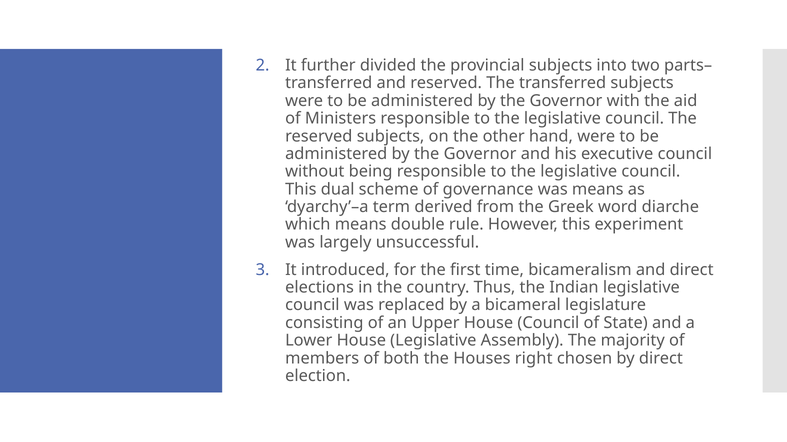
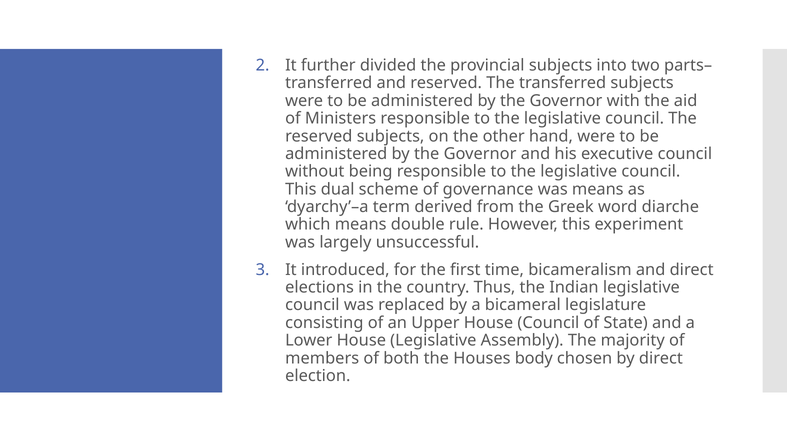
right: right -> body
